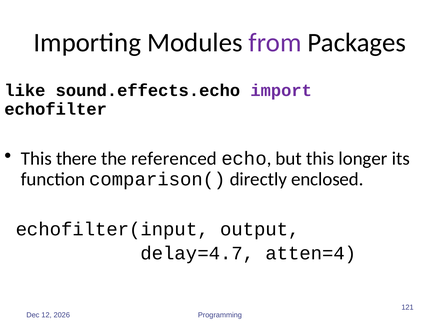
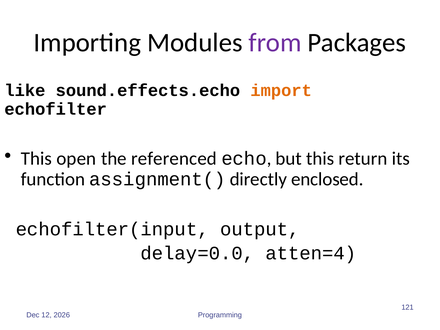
import colour: purple -> orange
there: there -> open
longer: longer -> return
comparison(: comparison( -> assignment(
delay=4.7: delay=4.7 -> delay=0.0
